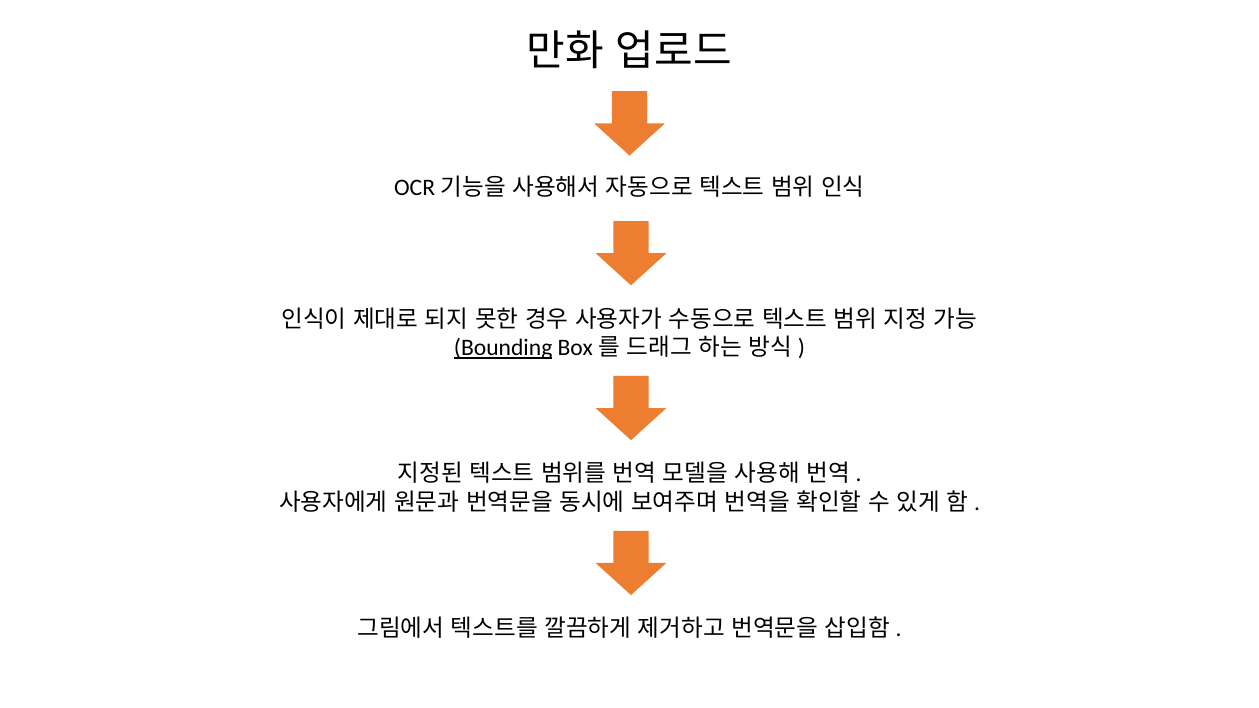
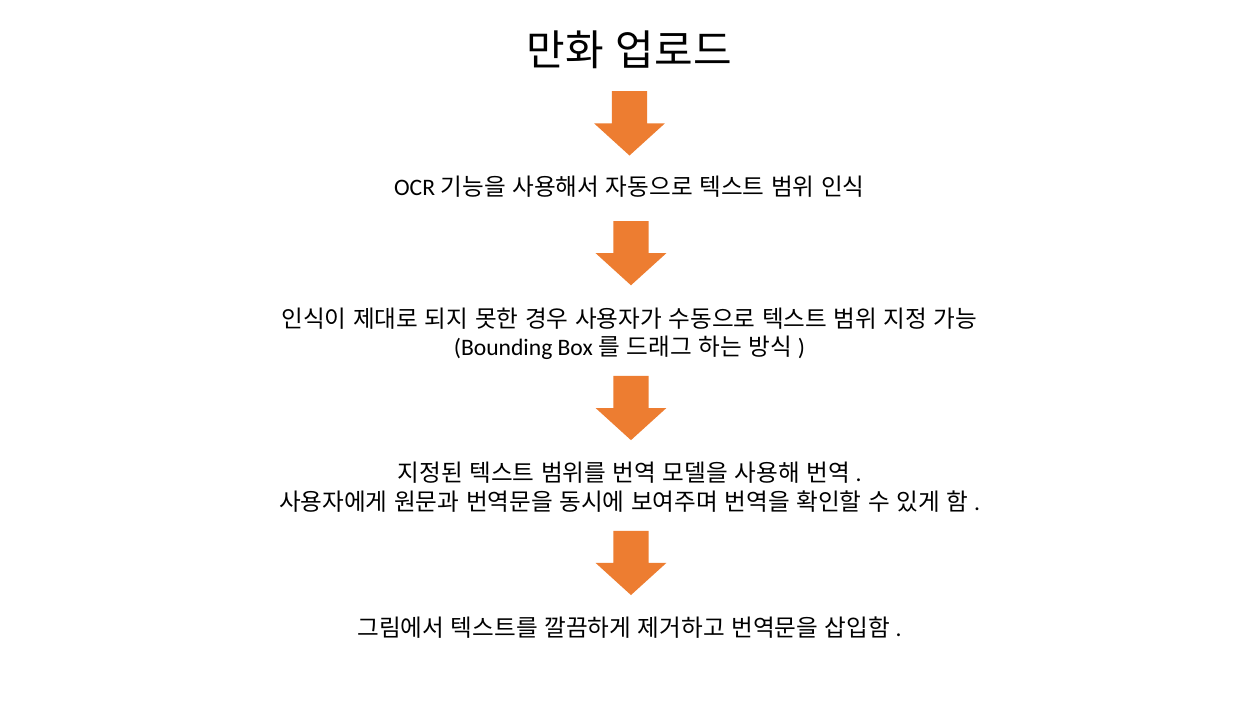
Bounding underline: present -> none
